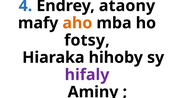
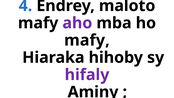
ataony: ataony -> maloto
aho colour: orange -> purple
fotsy at (87, 40): fotsy -> mafy
